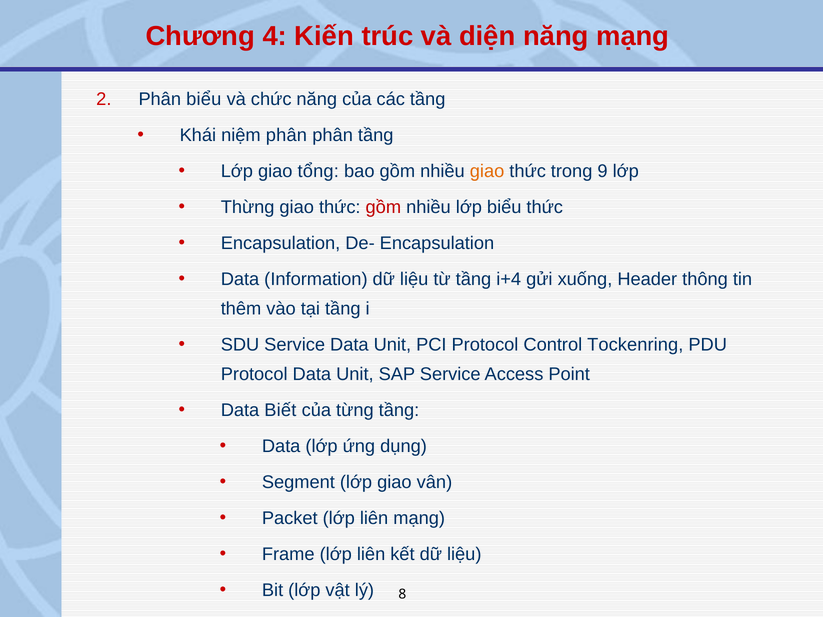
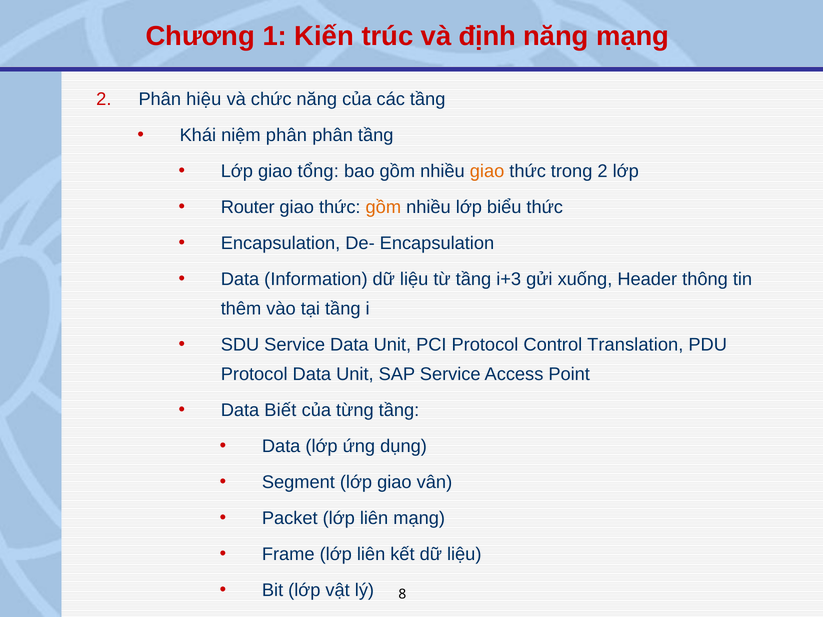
4: 4 -> 1
diện: diện -> định
Phân biểu: biểu -> hiệu
trong 9: 9 -> 2
Thừng: Thừng -> Router
gồm at (383, 207) colour: red -> orange
i+4: i+4 -> i+3
Tockenring: Tockenring -> Translation
